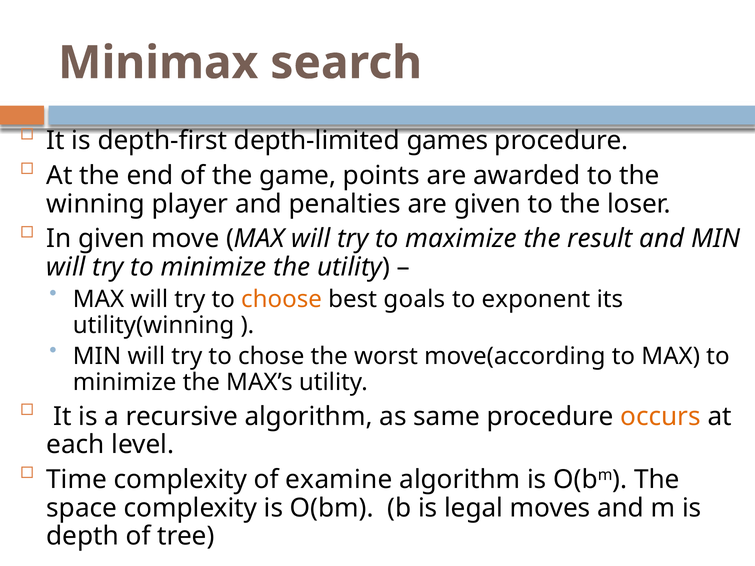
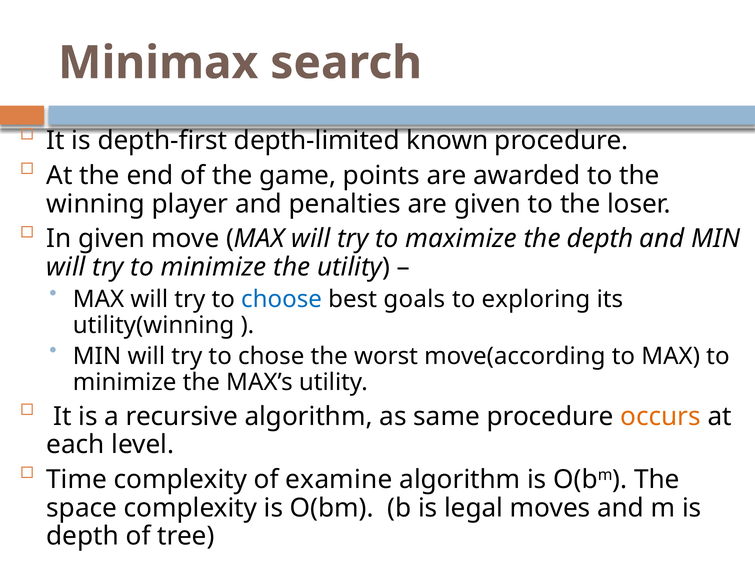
games: games -> known
the result: result -> depth
choose colour: orange -> blue
exponent: exponent -> exploring
